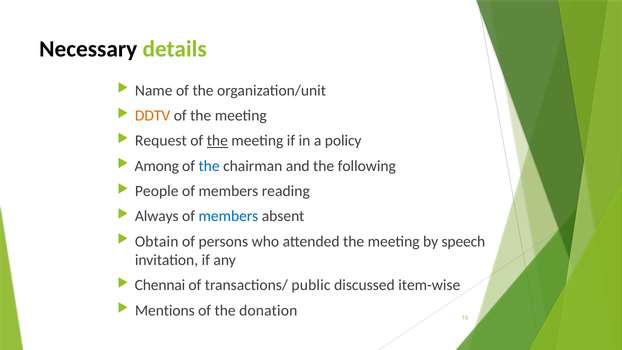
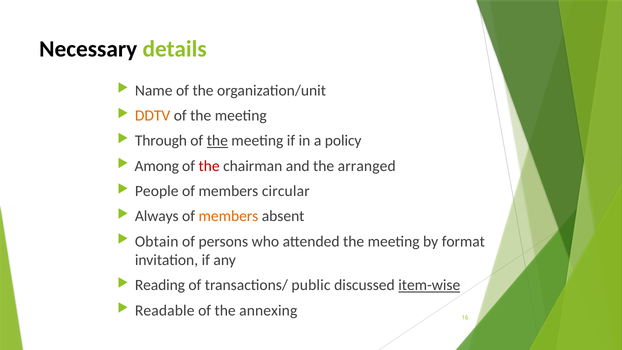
Request: Request -> Through
the at (209, 166) colour: blue -> red
following: following -> arranged
reading: reading -> circular
members at (228, 216) colour: blue -> orange
speech: speech -> format
Chennai: Chennai -> Reading
item-wise underline: none -> present
Mentions: Mentions -> Readable
donation: donation -> annexing
